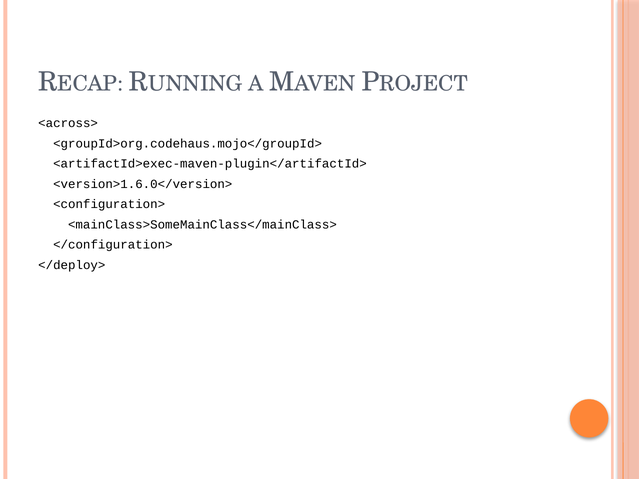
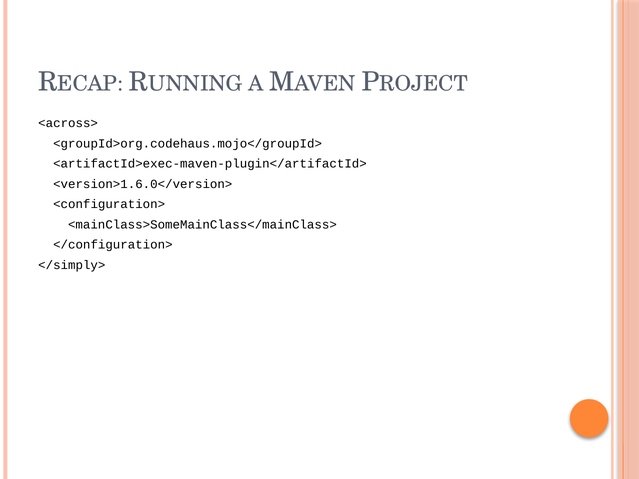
</deploy>: </deploy> -> </simply>
